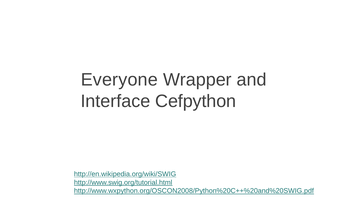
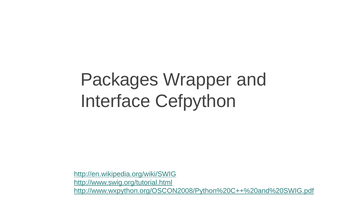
Everyone: Everyone -> Packages
